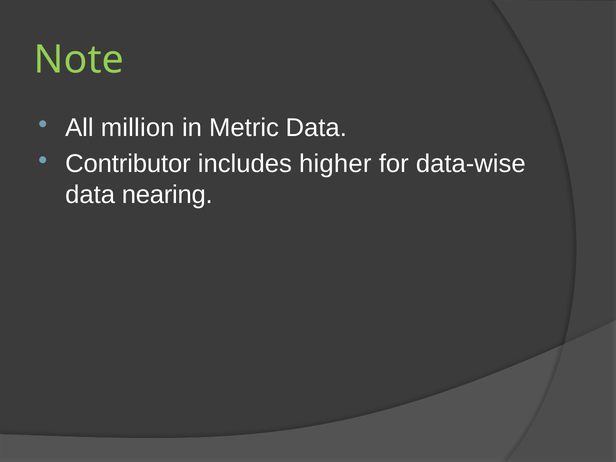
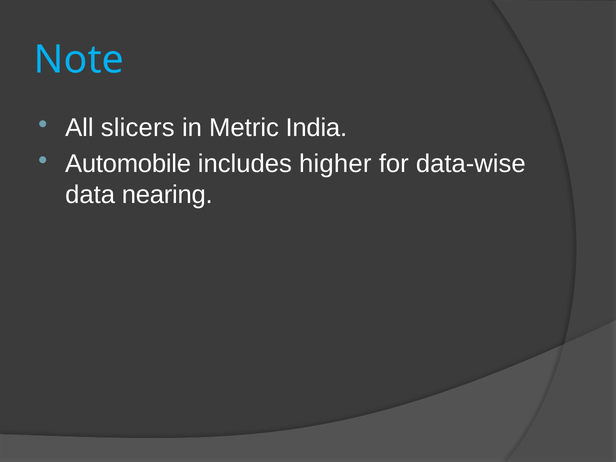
Note colour: light green -> light blue
million: million -> slicers
Metric Data: Data -> India
Contributor: Contributor -> Automobile
